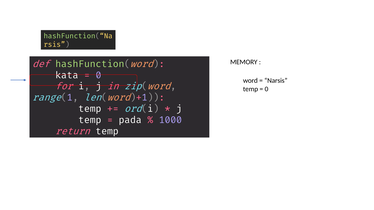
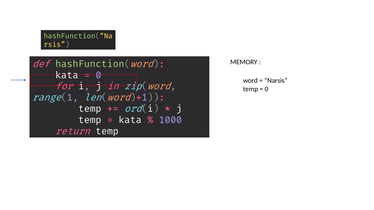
pada at (130, 120): pada -> kata
